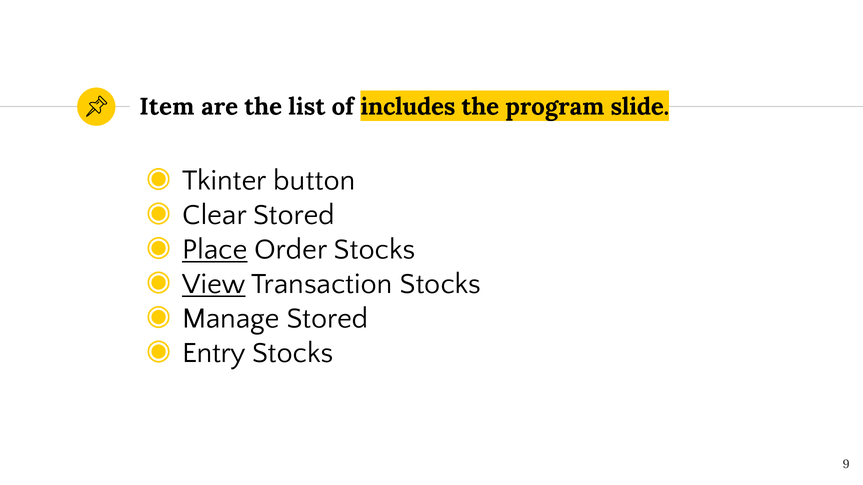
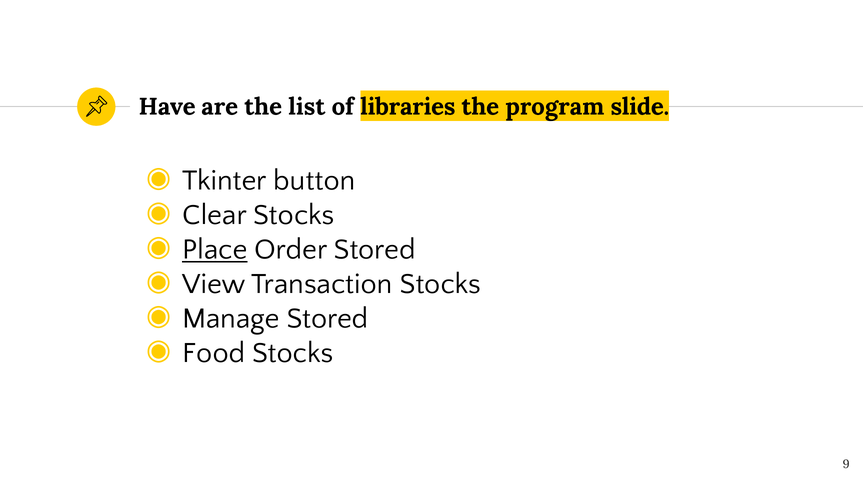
Item: Item -> Have
includes: includes -> libraries
Clear Stored: Stored -> Stocks
Order Stocks: Stocks -> Stored
View underline: present -> none
Entry: Entry -> Food
